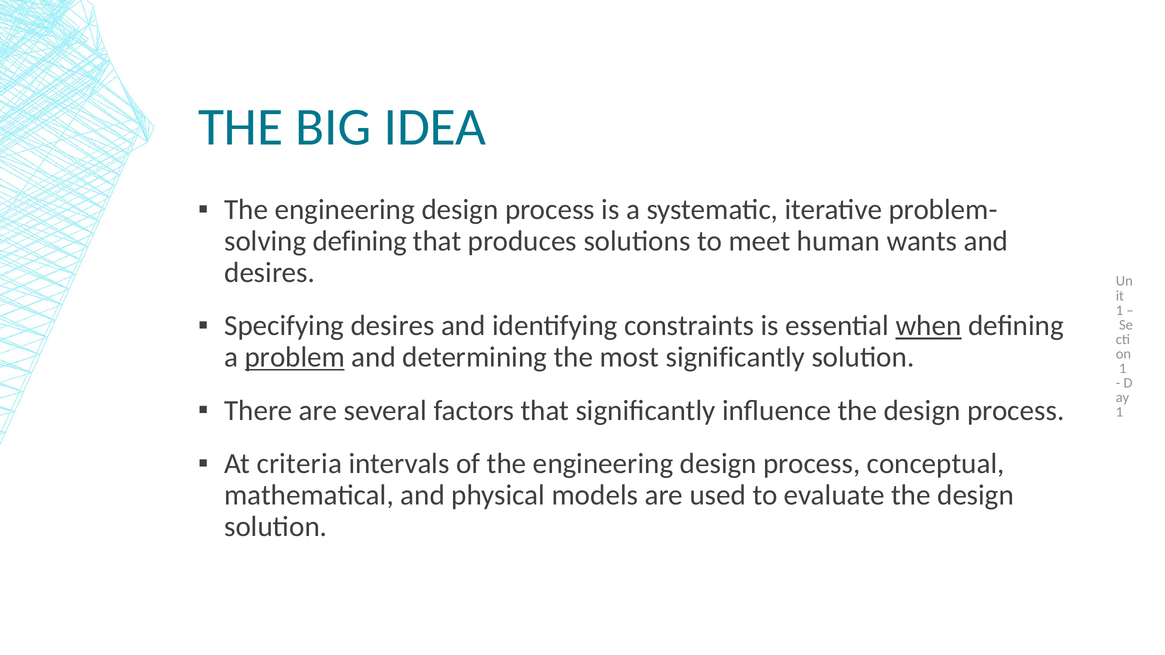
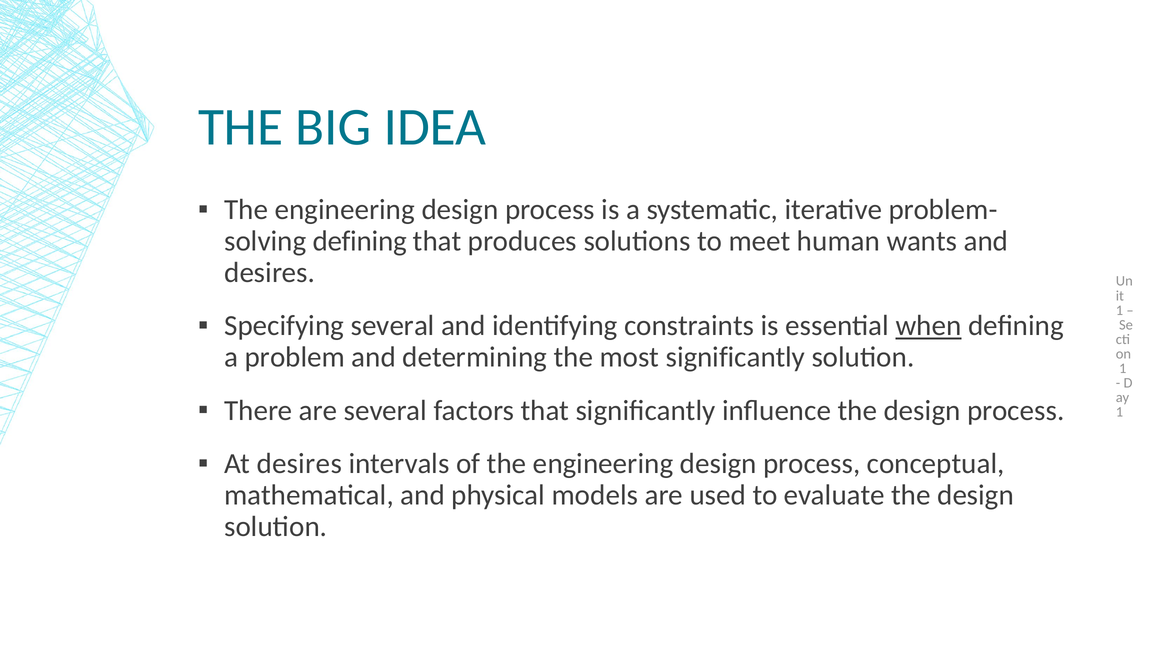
Specifying desires: desires -> several
problem underline: present -> none
At criteria: criteria -> desires
